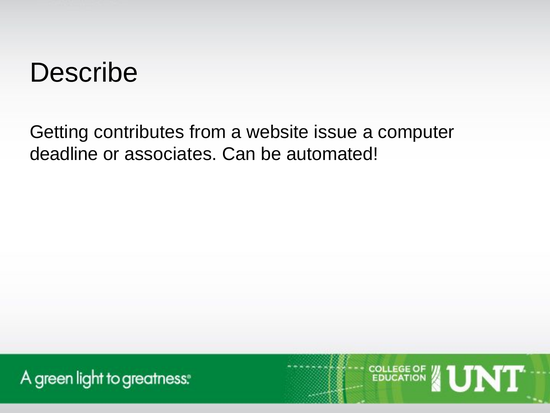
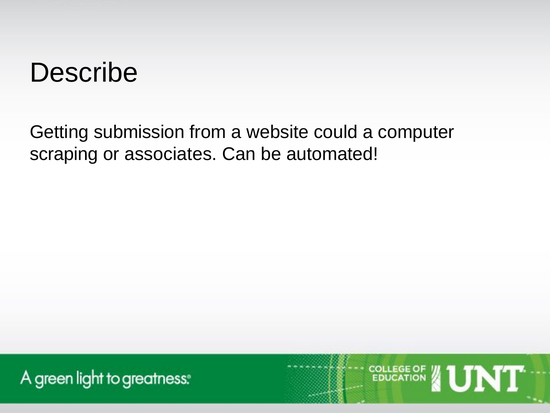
contributes: contributes -> submission
issue: issue -> could
deadline: deadline -> scraping
